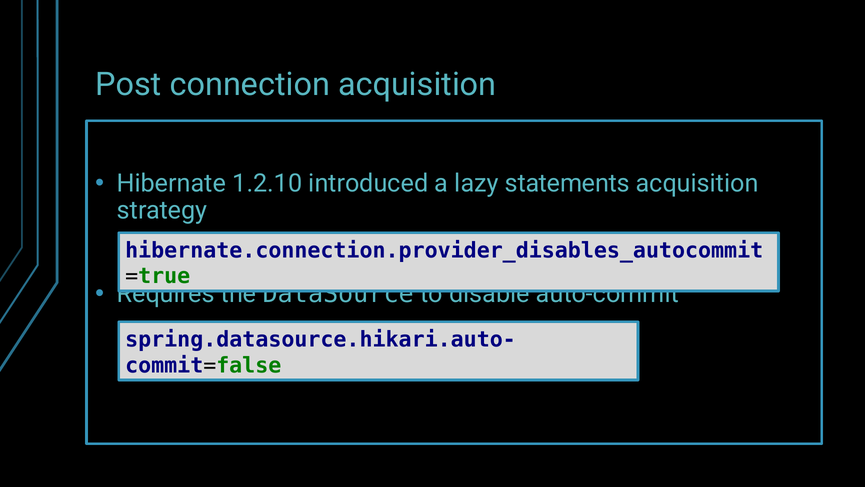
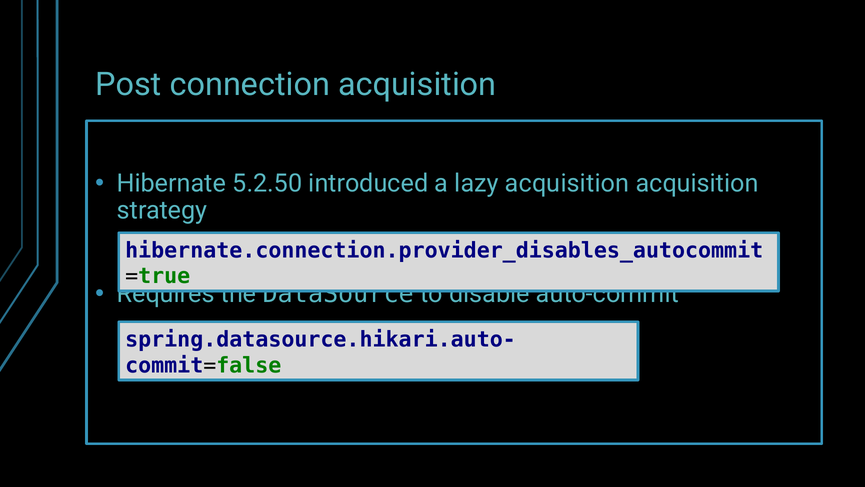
1.2.10: 1.2.10 -> 5.2.50
lazy statements: statements -> acquisition
